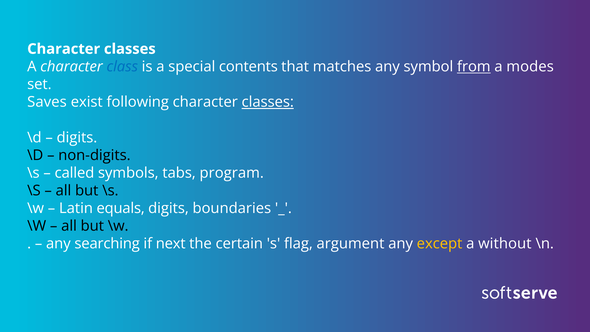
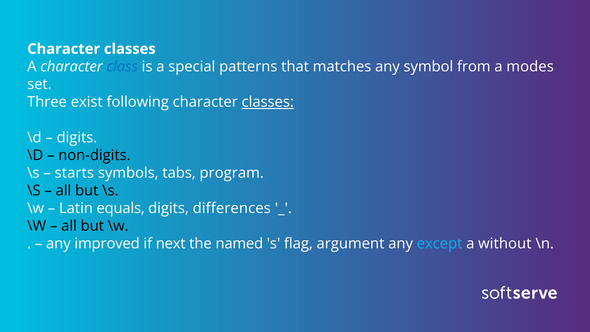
contents: contents -> patterns
from underline: present -> none
Saves: Saves -> Three
called: called -> starts
boundaries: boundaries -> differences
searching: searching -> improved
certain: certain -> named
except colour: yellow -> light blue
